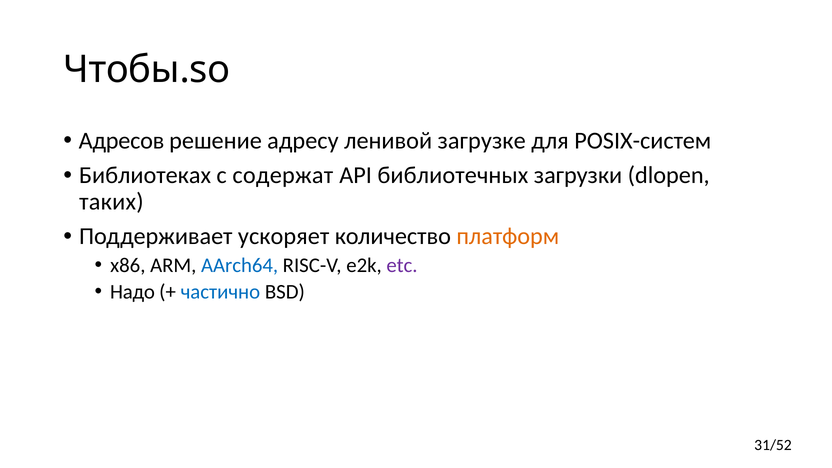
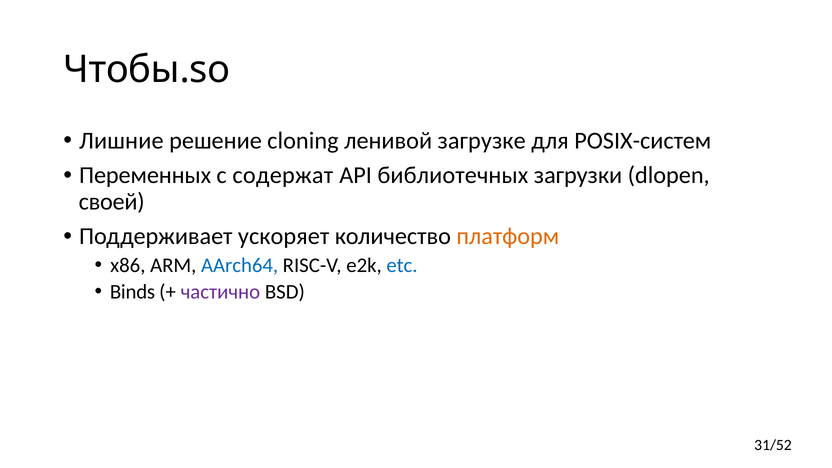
Адресов: Адресов -> Лишние
адресу: адресу -> cloning
Библиотеках: Библиотеках -> Переменных
таких: таких -> своей
etc colour: purple -> blue
Надо: Надо -> Binds
частично colour: blue -> purple
